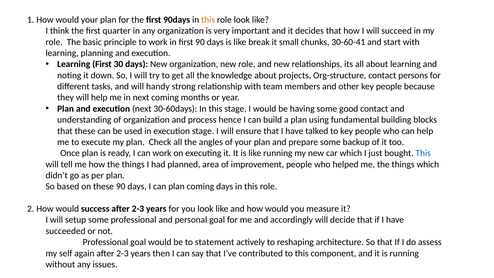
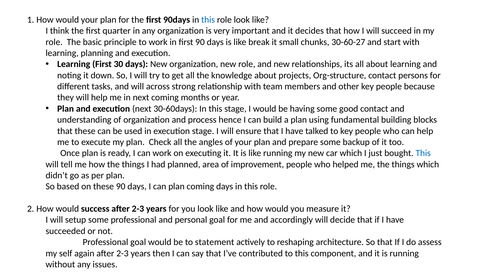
this at (208, 20) colour: orange -> blue
30-60-41: 30-60-41 -> 30-60-27
handy: handy -> across
